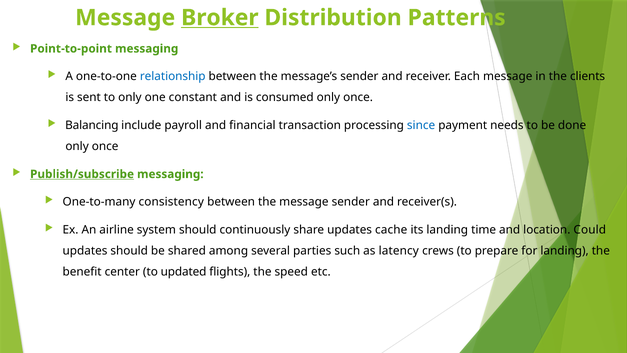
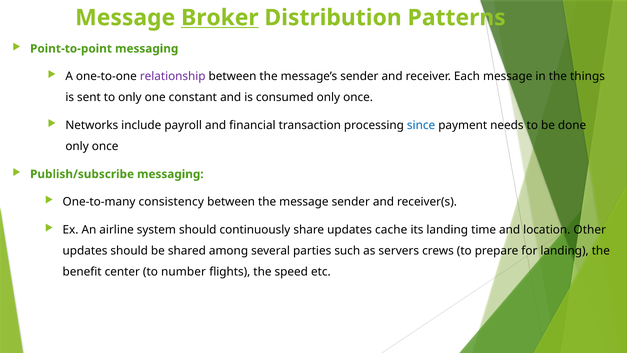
relationship colour: blue -> purple
clients: clients -> things
Balancing: Balancing -> Networks
Publish/subscribe underline: present -> none
Could: Could -> Other
latency: latency -> servers
updated: updated -> number
